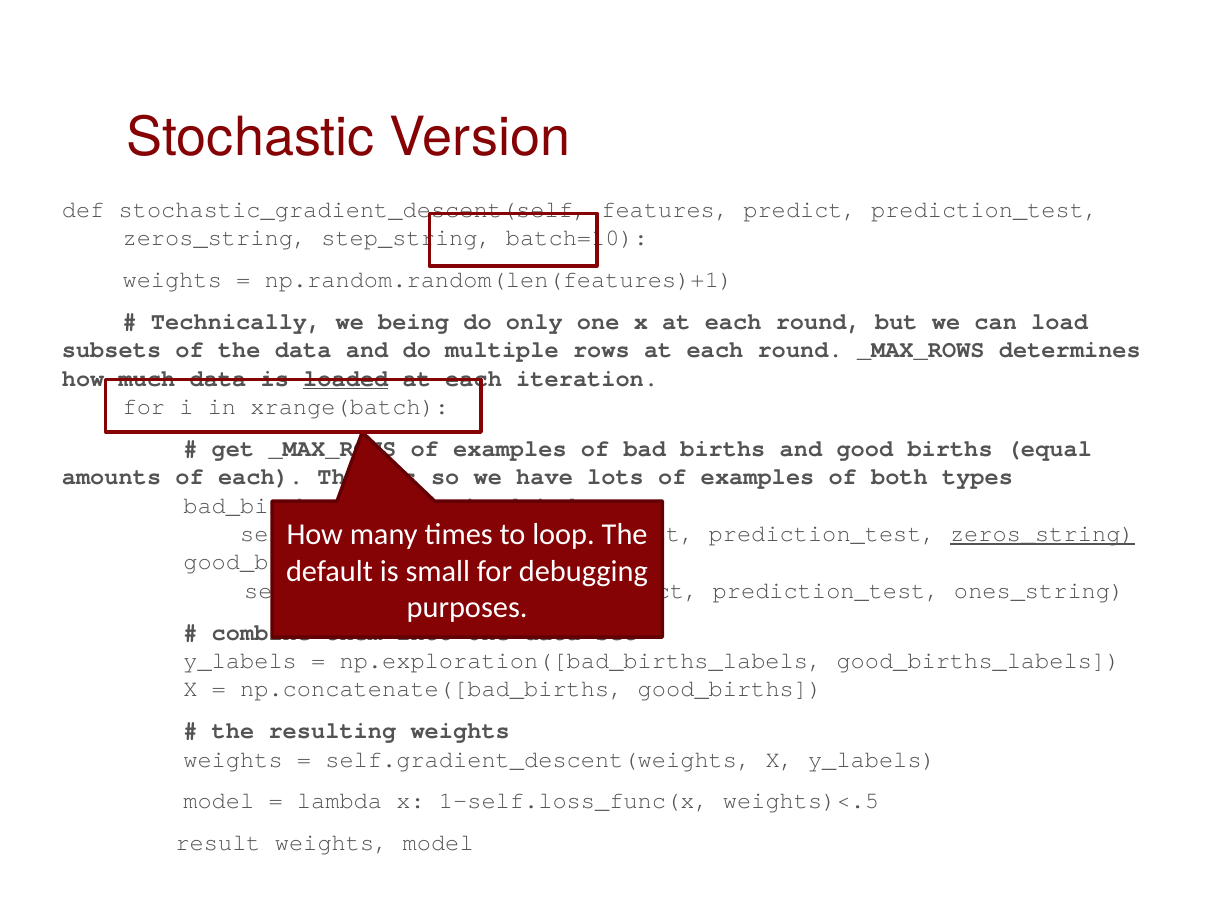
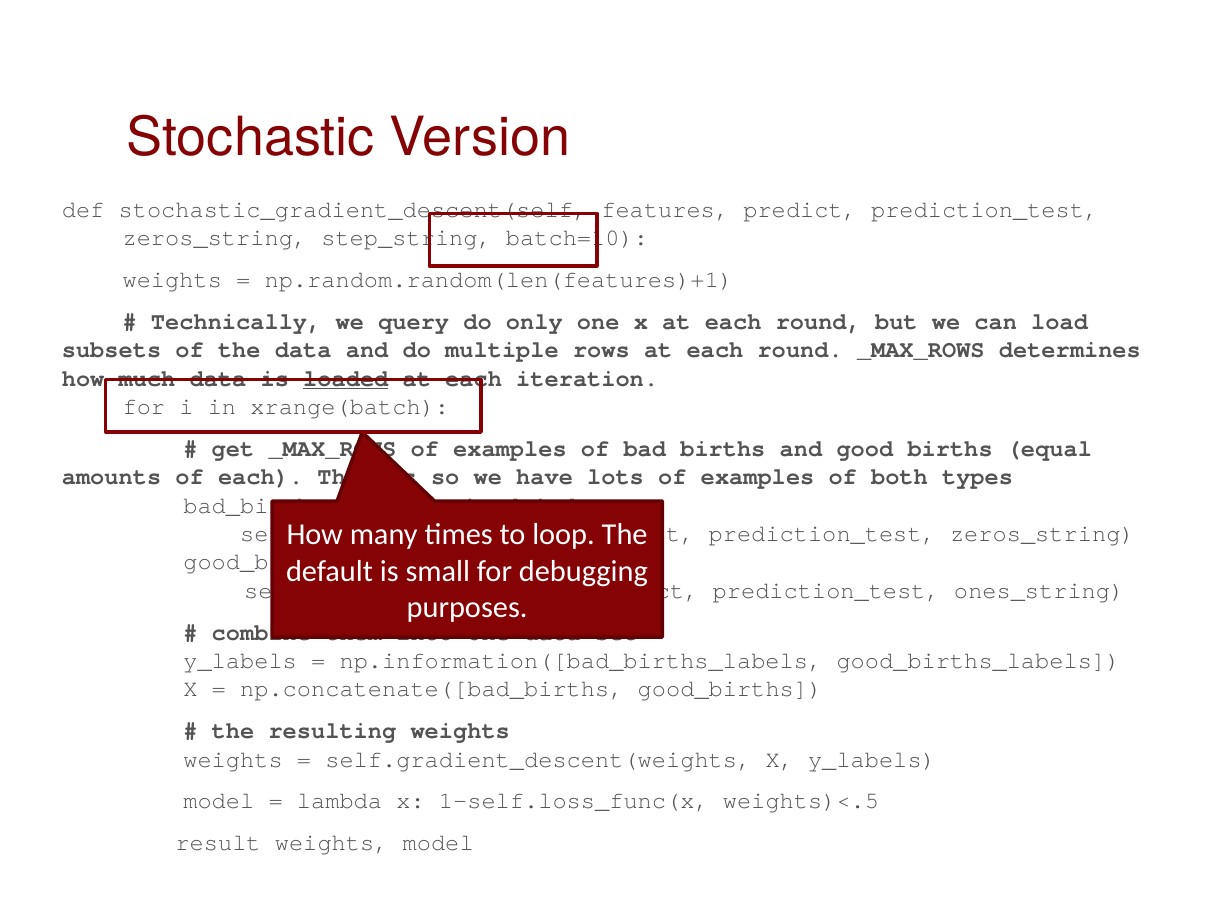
being: being -> query
zeros_string at (1042, 534) underline: present -> none
np.exploration([bad_births_labels: np.exploration([bad_births_labels -> np.information([bad_births_labels
